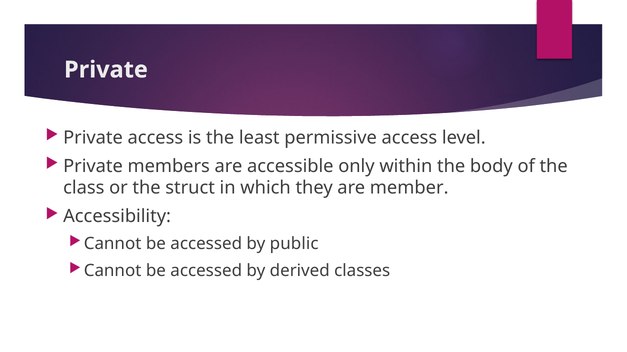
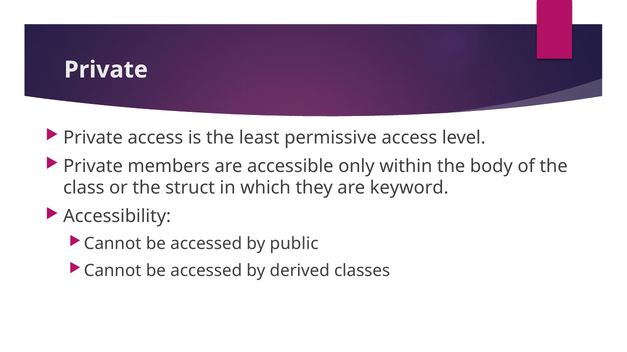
member: member -> keyword
